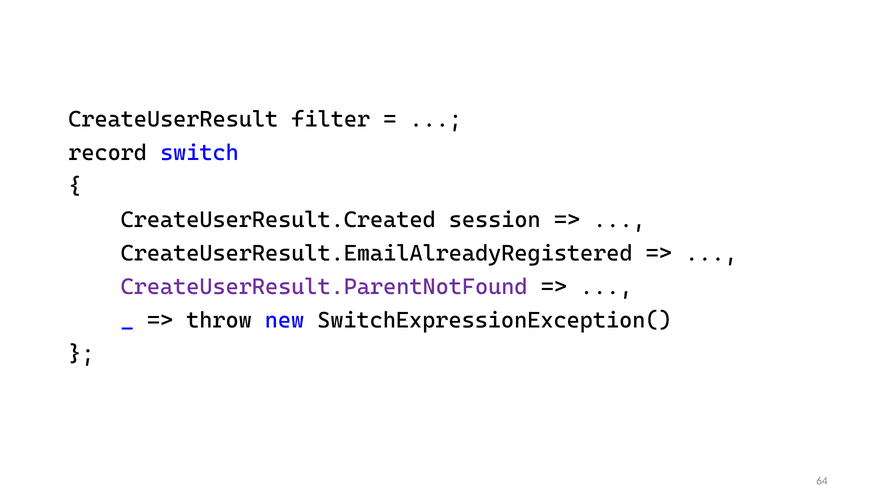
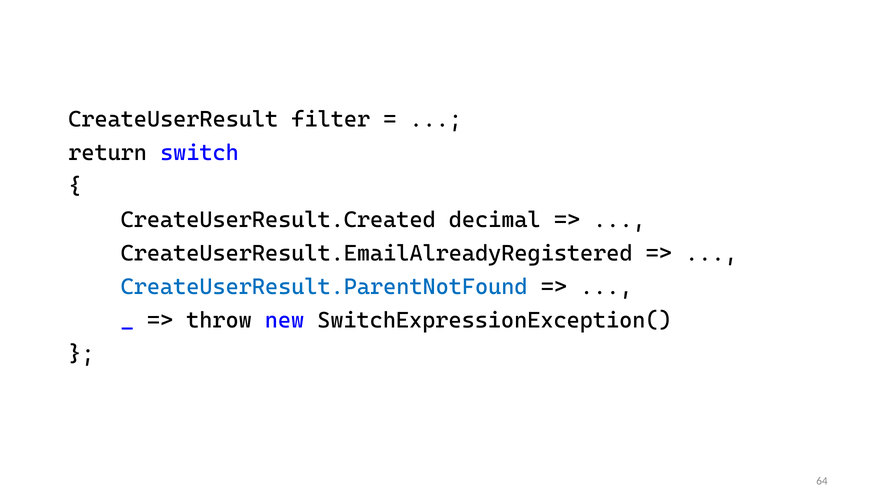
record: record -> return
session: session -> decimal
CreateUserResult.ParentNotFound colour: purple -> blue
